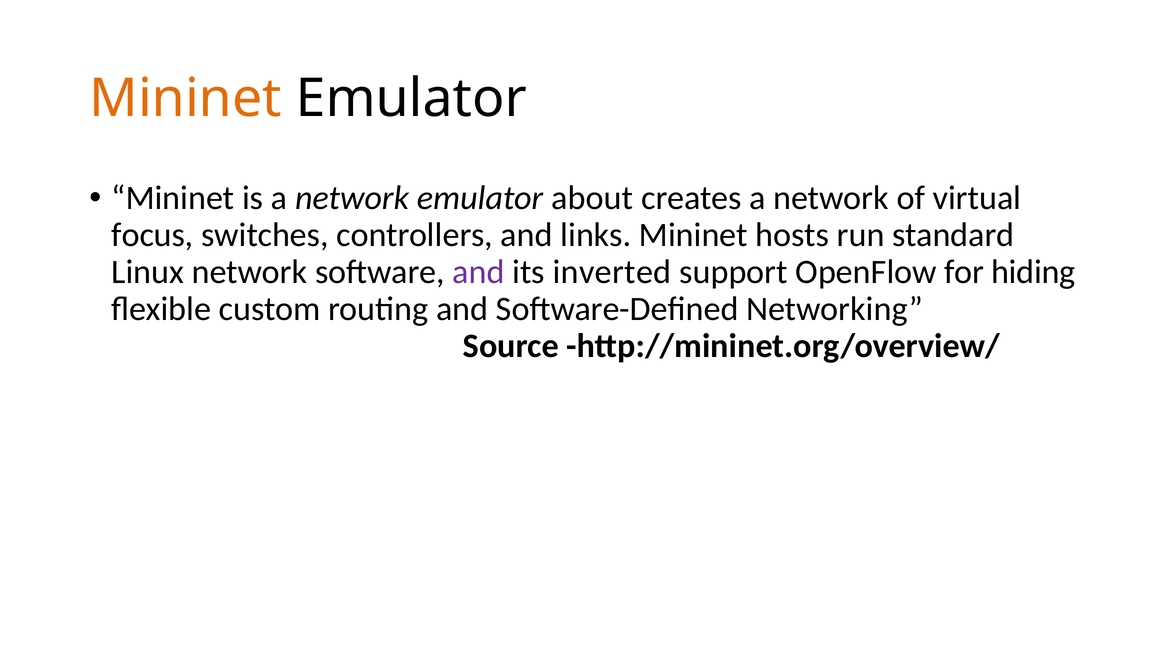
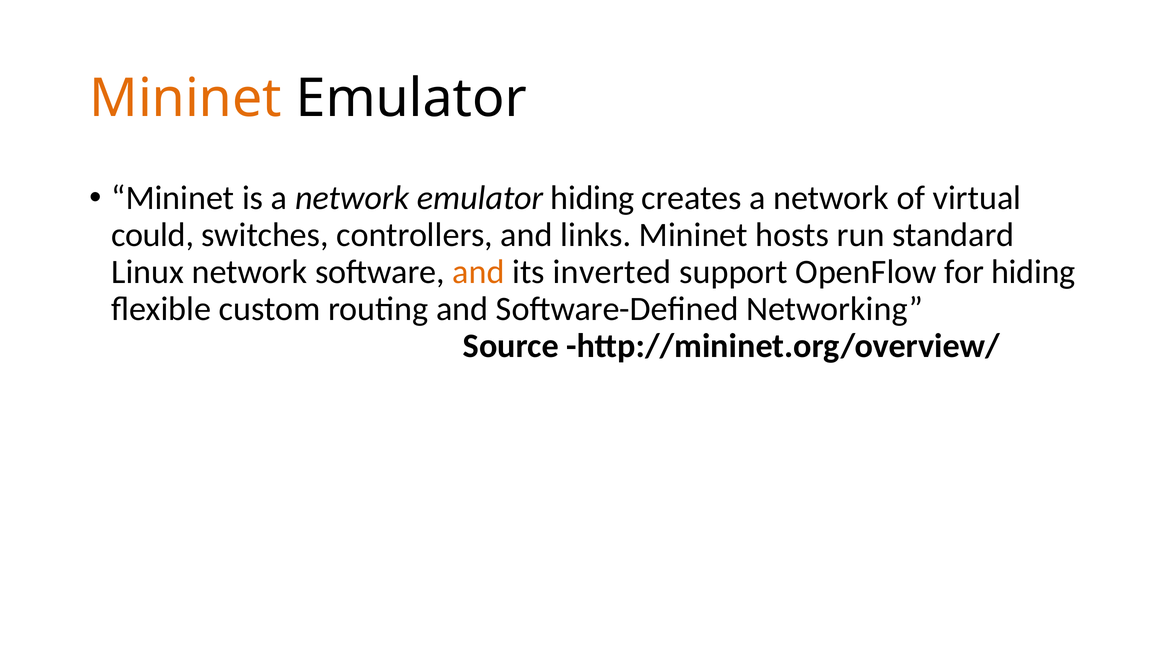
emulator about: about -> hiding
focus: focus -> could
and at (479, 272) colour: purple -> orange
